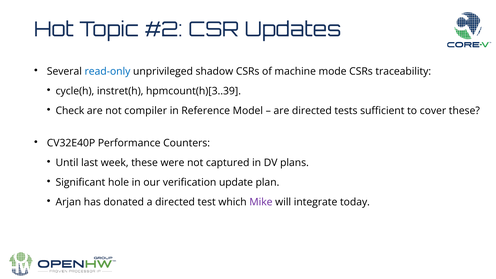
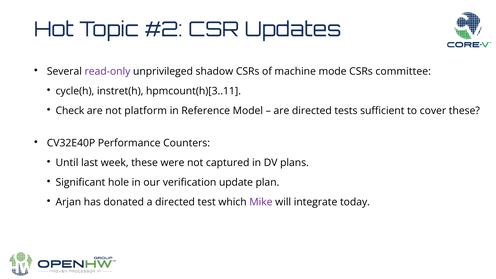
read-only colour: blue -> purple
traceability: traceability -> committee
hpmcount(h)[3..39: hpmcount(h)[3..39 -> hpmcount(h)[3..11
compiler: compiler -> platform
